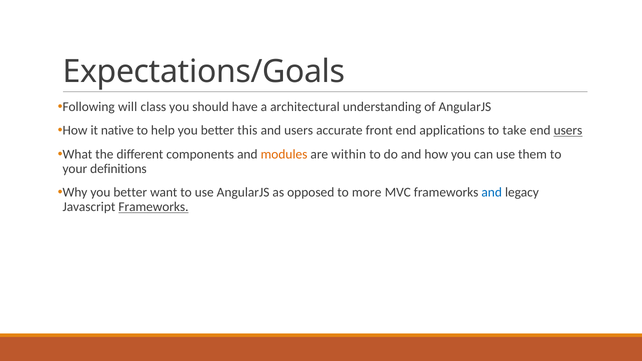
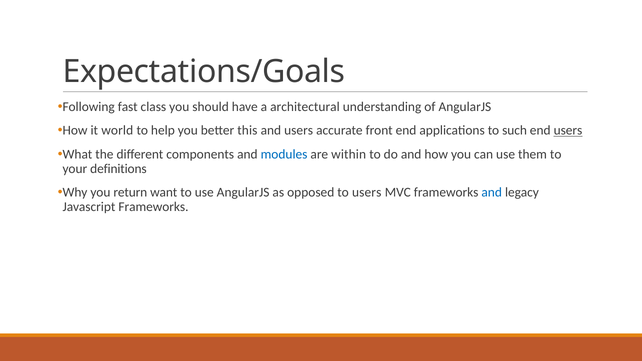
will: will -> fast
native: native -> world
take: take -> such
modules colour: orange -> blue
Why you better: better -> return
to more: more -> users
Frameworks at (153, 207) underline: present -> none
